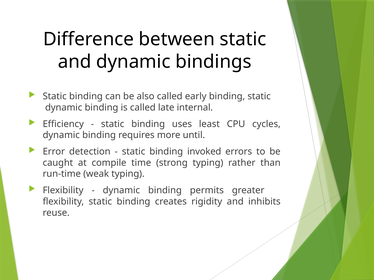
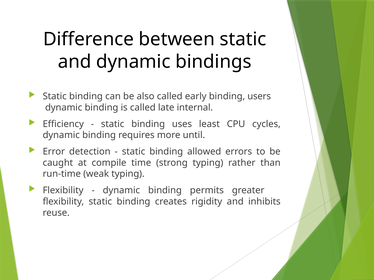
binding static: static -> users
invoked: invoked -> allowed
